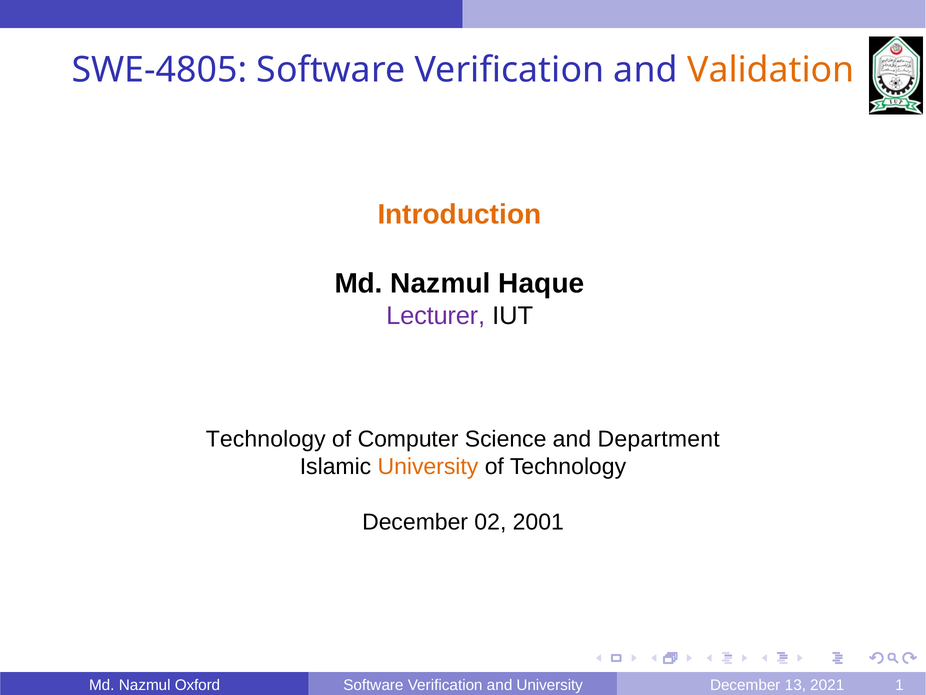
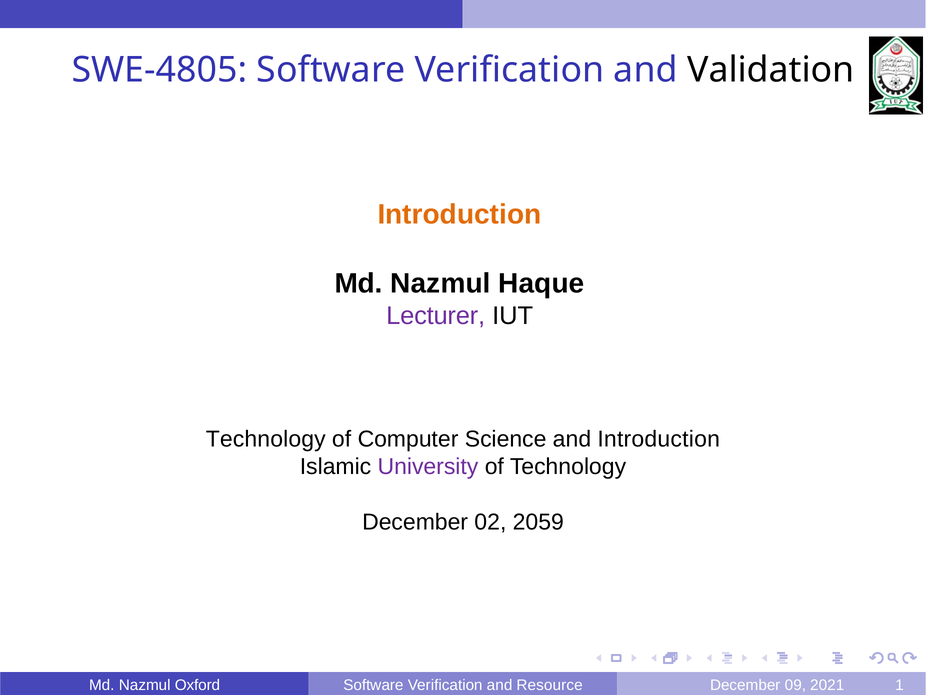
Validation colour: orange -> black
and Department: Department -> Introduction
University at (428, 467) colour: orange -> purple
2001: 2001 -> 2059
and University: University -> Resource
13: 13 -> 09
